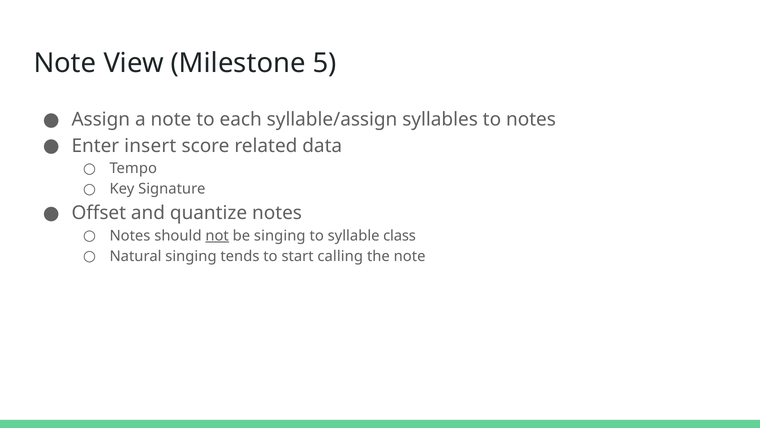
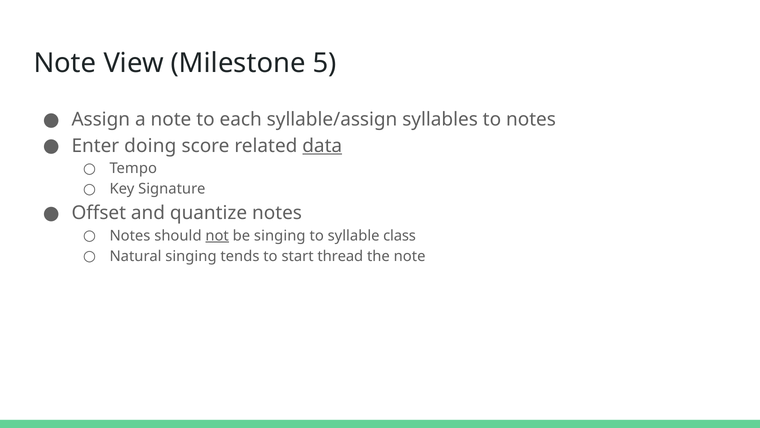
insert: insert -> doing
data underline: none -> present
calling: calling -> thread
